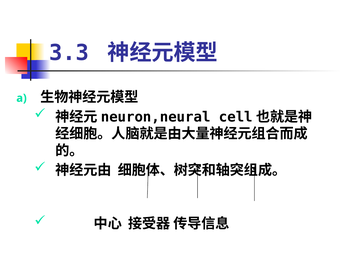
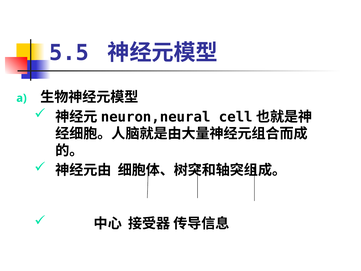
3.3: 3.3 -> 5.5
